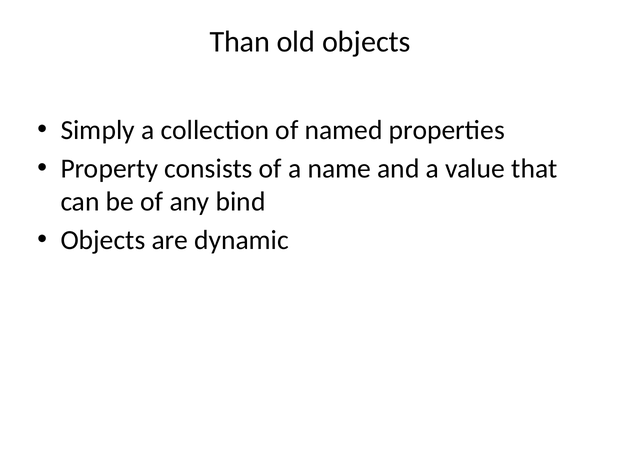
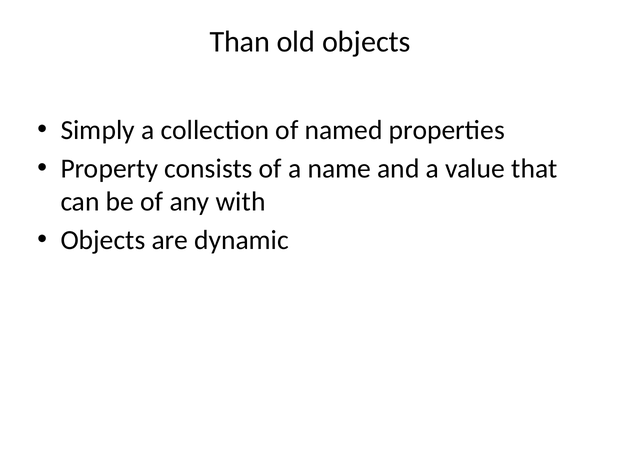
bind: bind -> with
